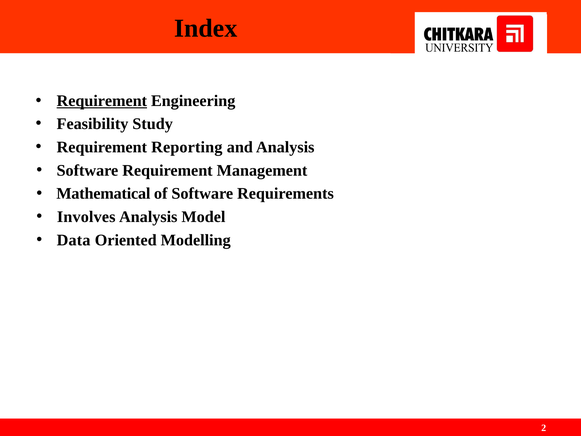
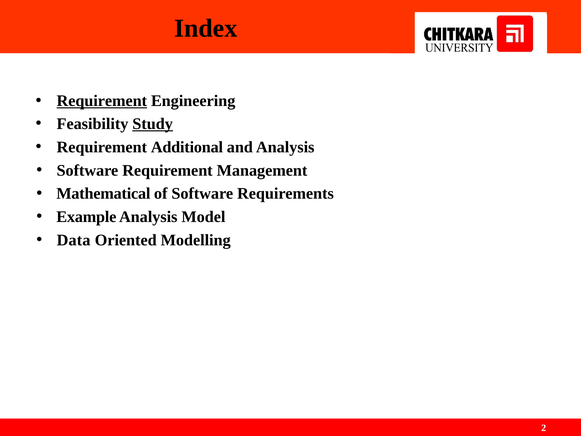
Study underline: none -> present
Reporting: Reporting -> Additional
Involves: Involves -> Example
